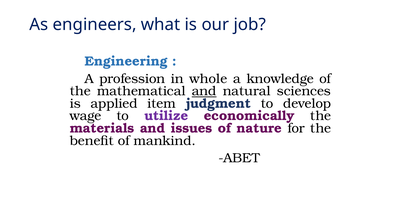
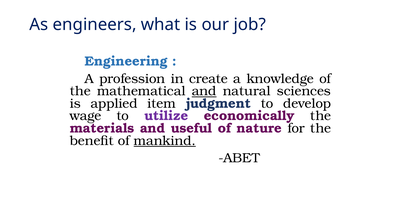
whole: whole -> create
issues: issues -> useful
mankind underline: none -> present
